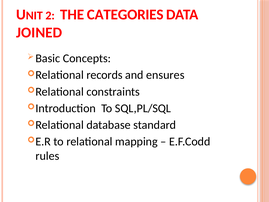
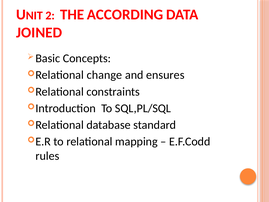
CATEGORIES: CATEGORIES -> ACCORDING
records: records -> change
